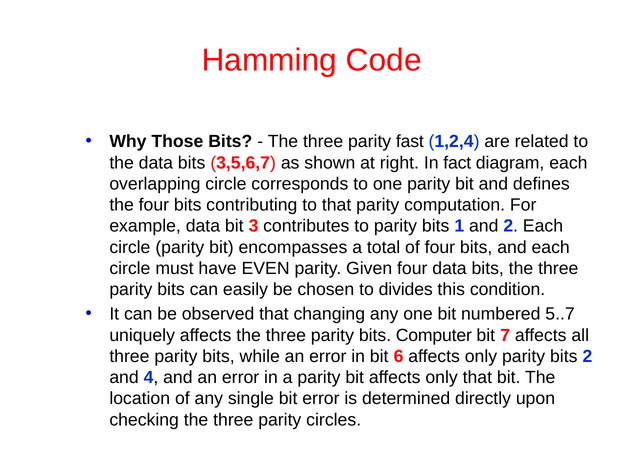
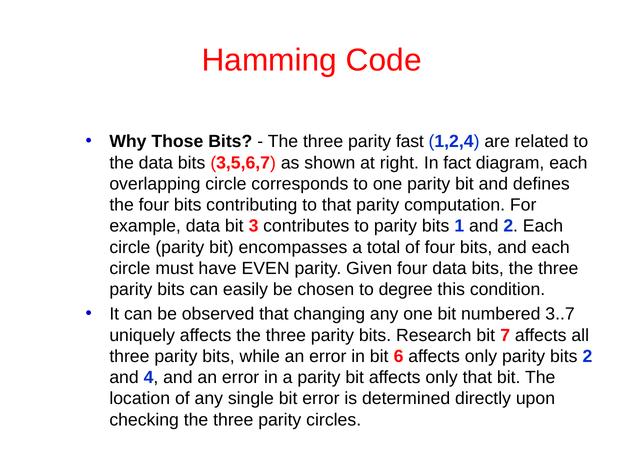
divides: divides -> degree
5..7: 5..7 -> 3..7
Computer: Computer -> Research
